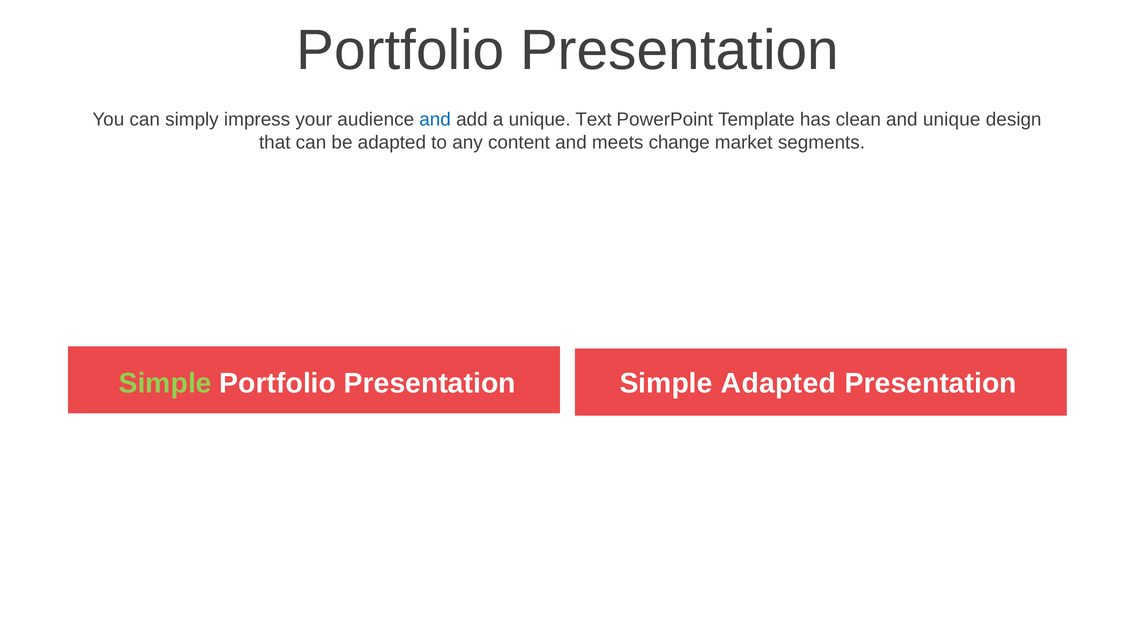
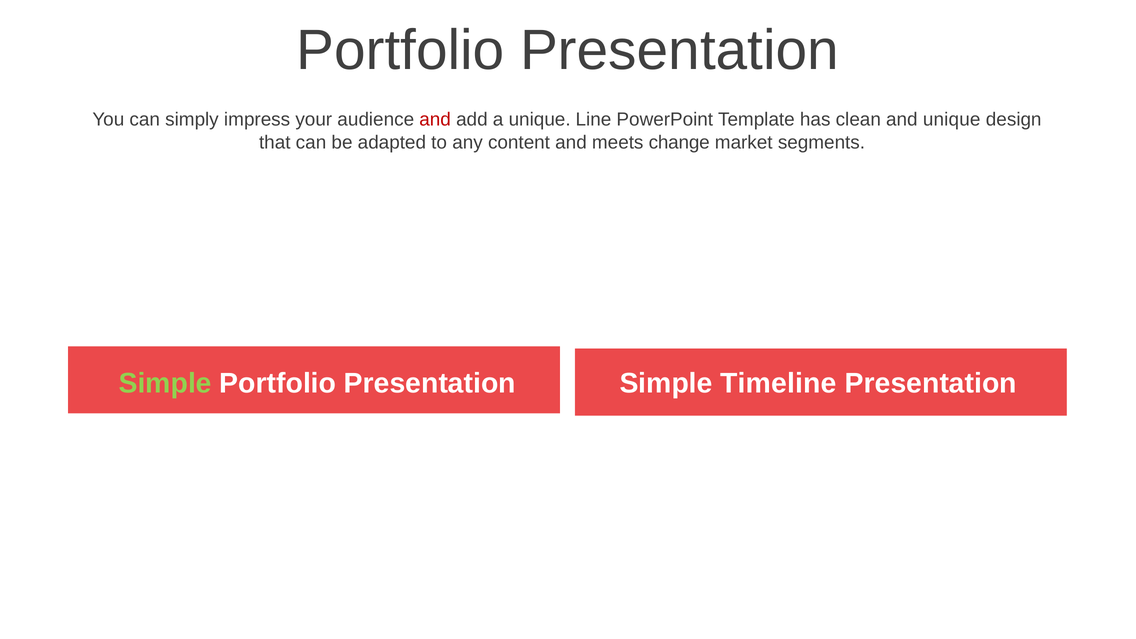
and at (435, 120) colour: blue -> red
Text: Text -> Line
Simple Adapted: Adapted -> Timeline
